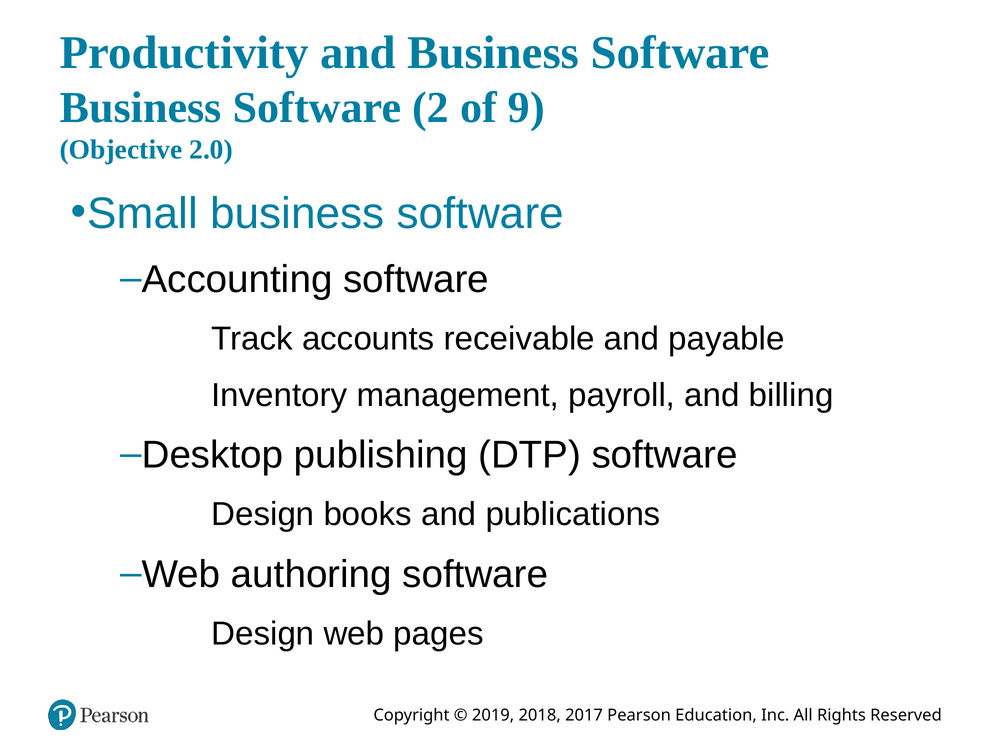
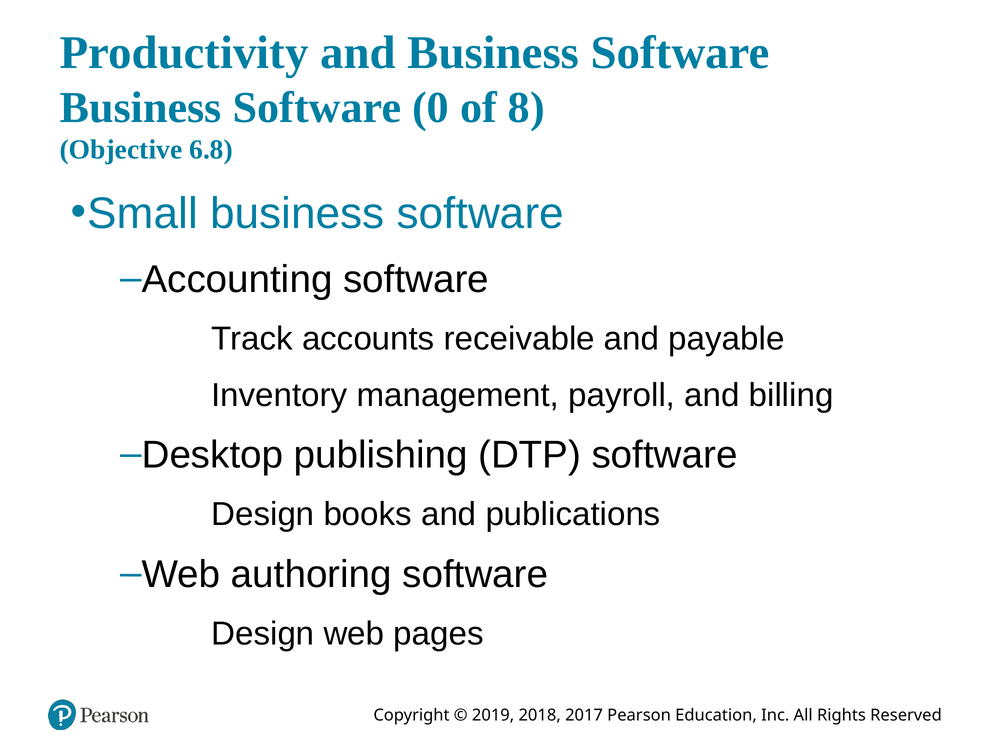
2: 2 -> 0
9: 9 -> 8
2.0: 2.0 -> 6.8
